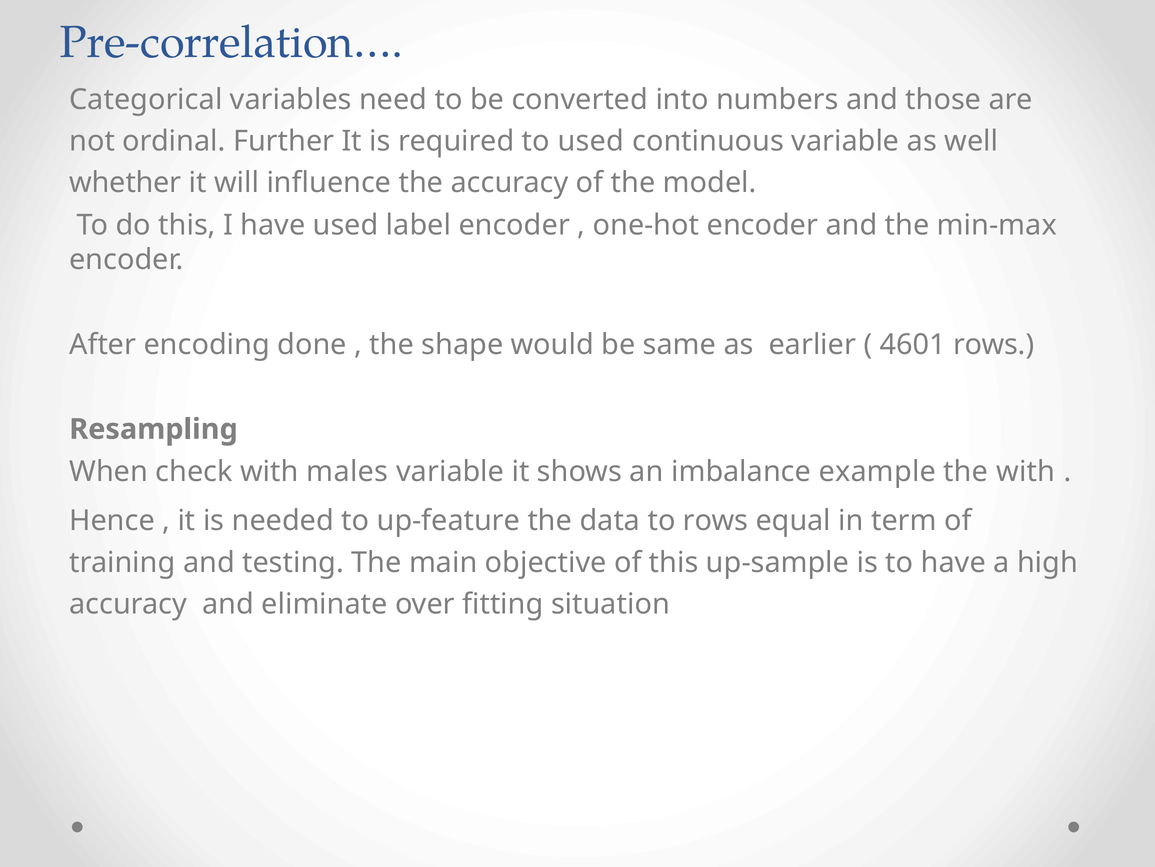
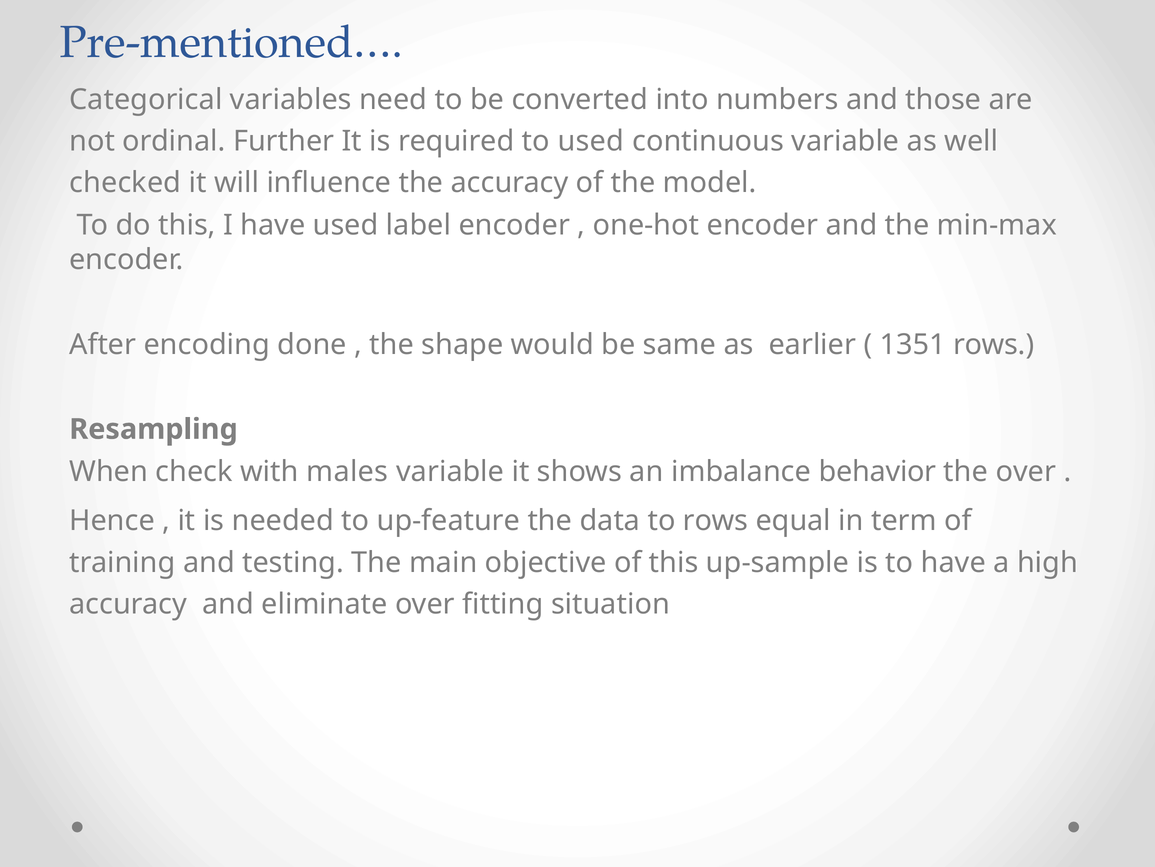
Pre-correlation…: Pre-correlation… -> Pre-mentioned…
whether: whether -> checked
4601: 4601 -> 1351
example: example -> behavior
the with: with -> over
